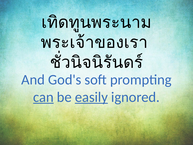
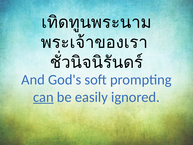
easily underline: present -> none
